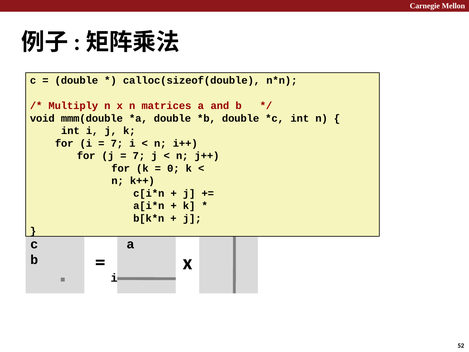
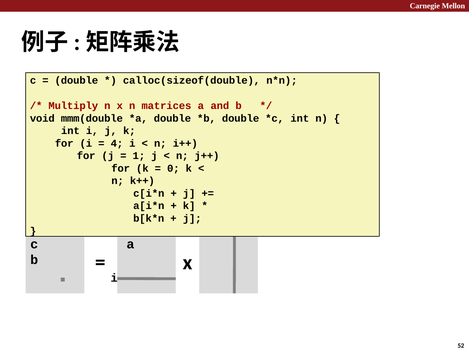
7 at (117, 143): 7 -> 4
7 at (139, 156): 7 -> 1
